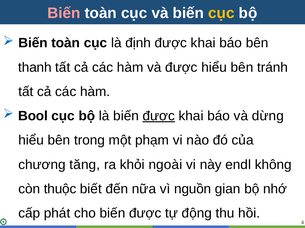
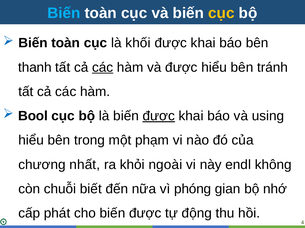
Biến at (64, 13) colour: pink -> light blue
định: định -> khối
các at (103, 68) underline: none -> present
dừng: dừng -> using
tăng: tăng -> nhất
thuộc: thuộc -> chuỗi
nguồn: nguồn -> phóng
